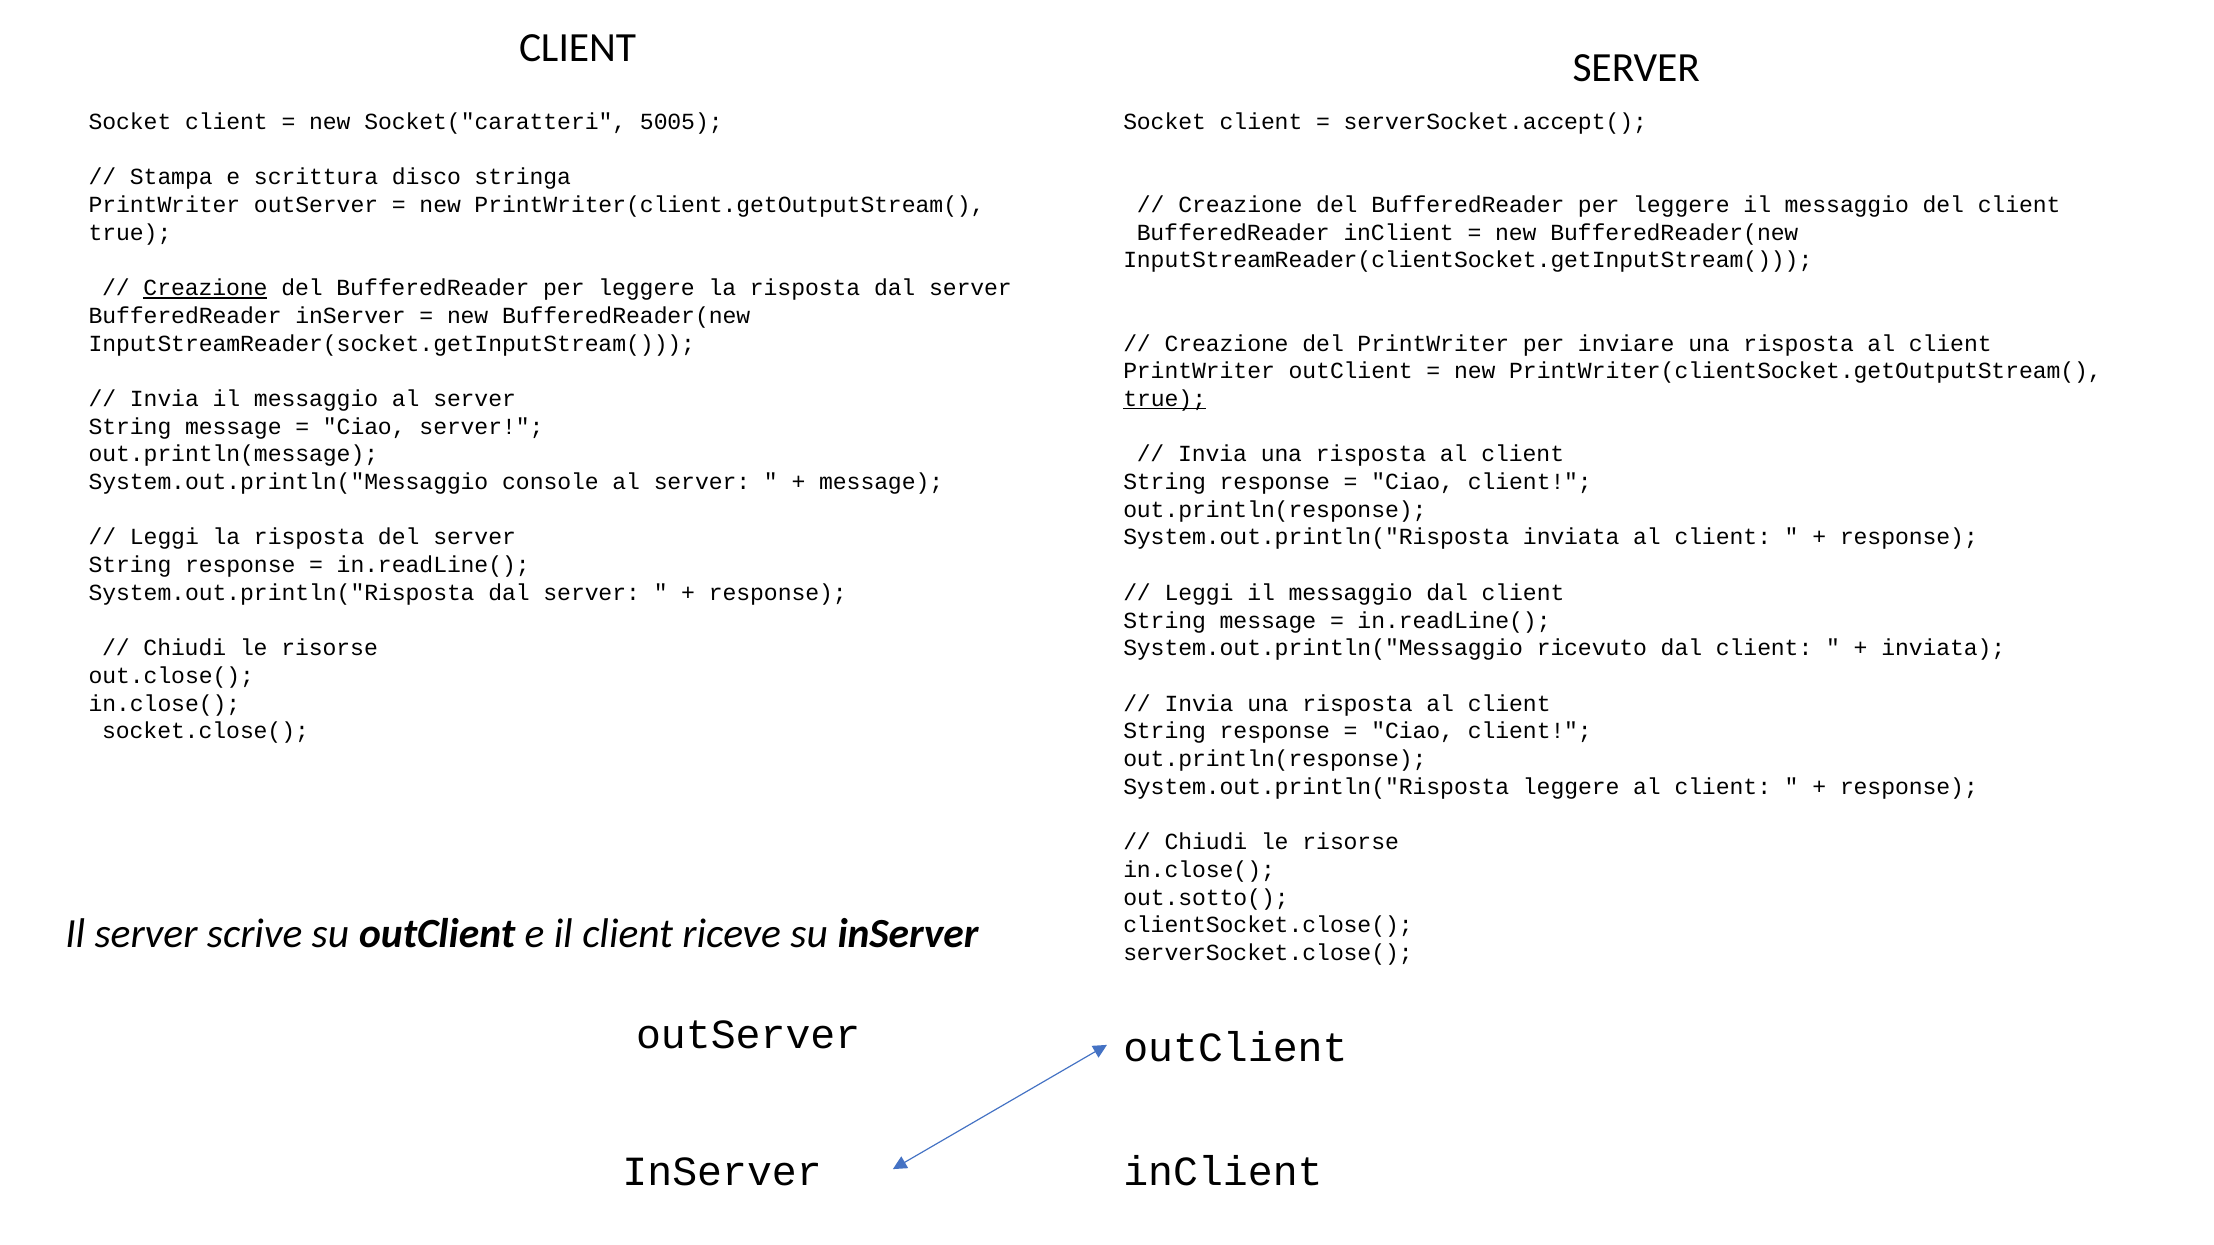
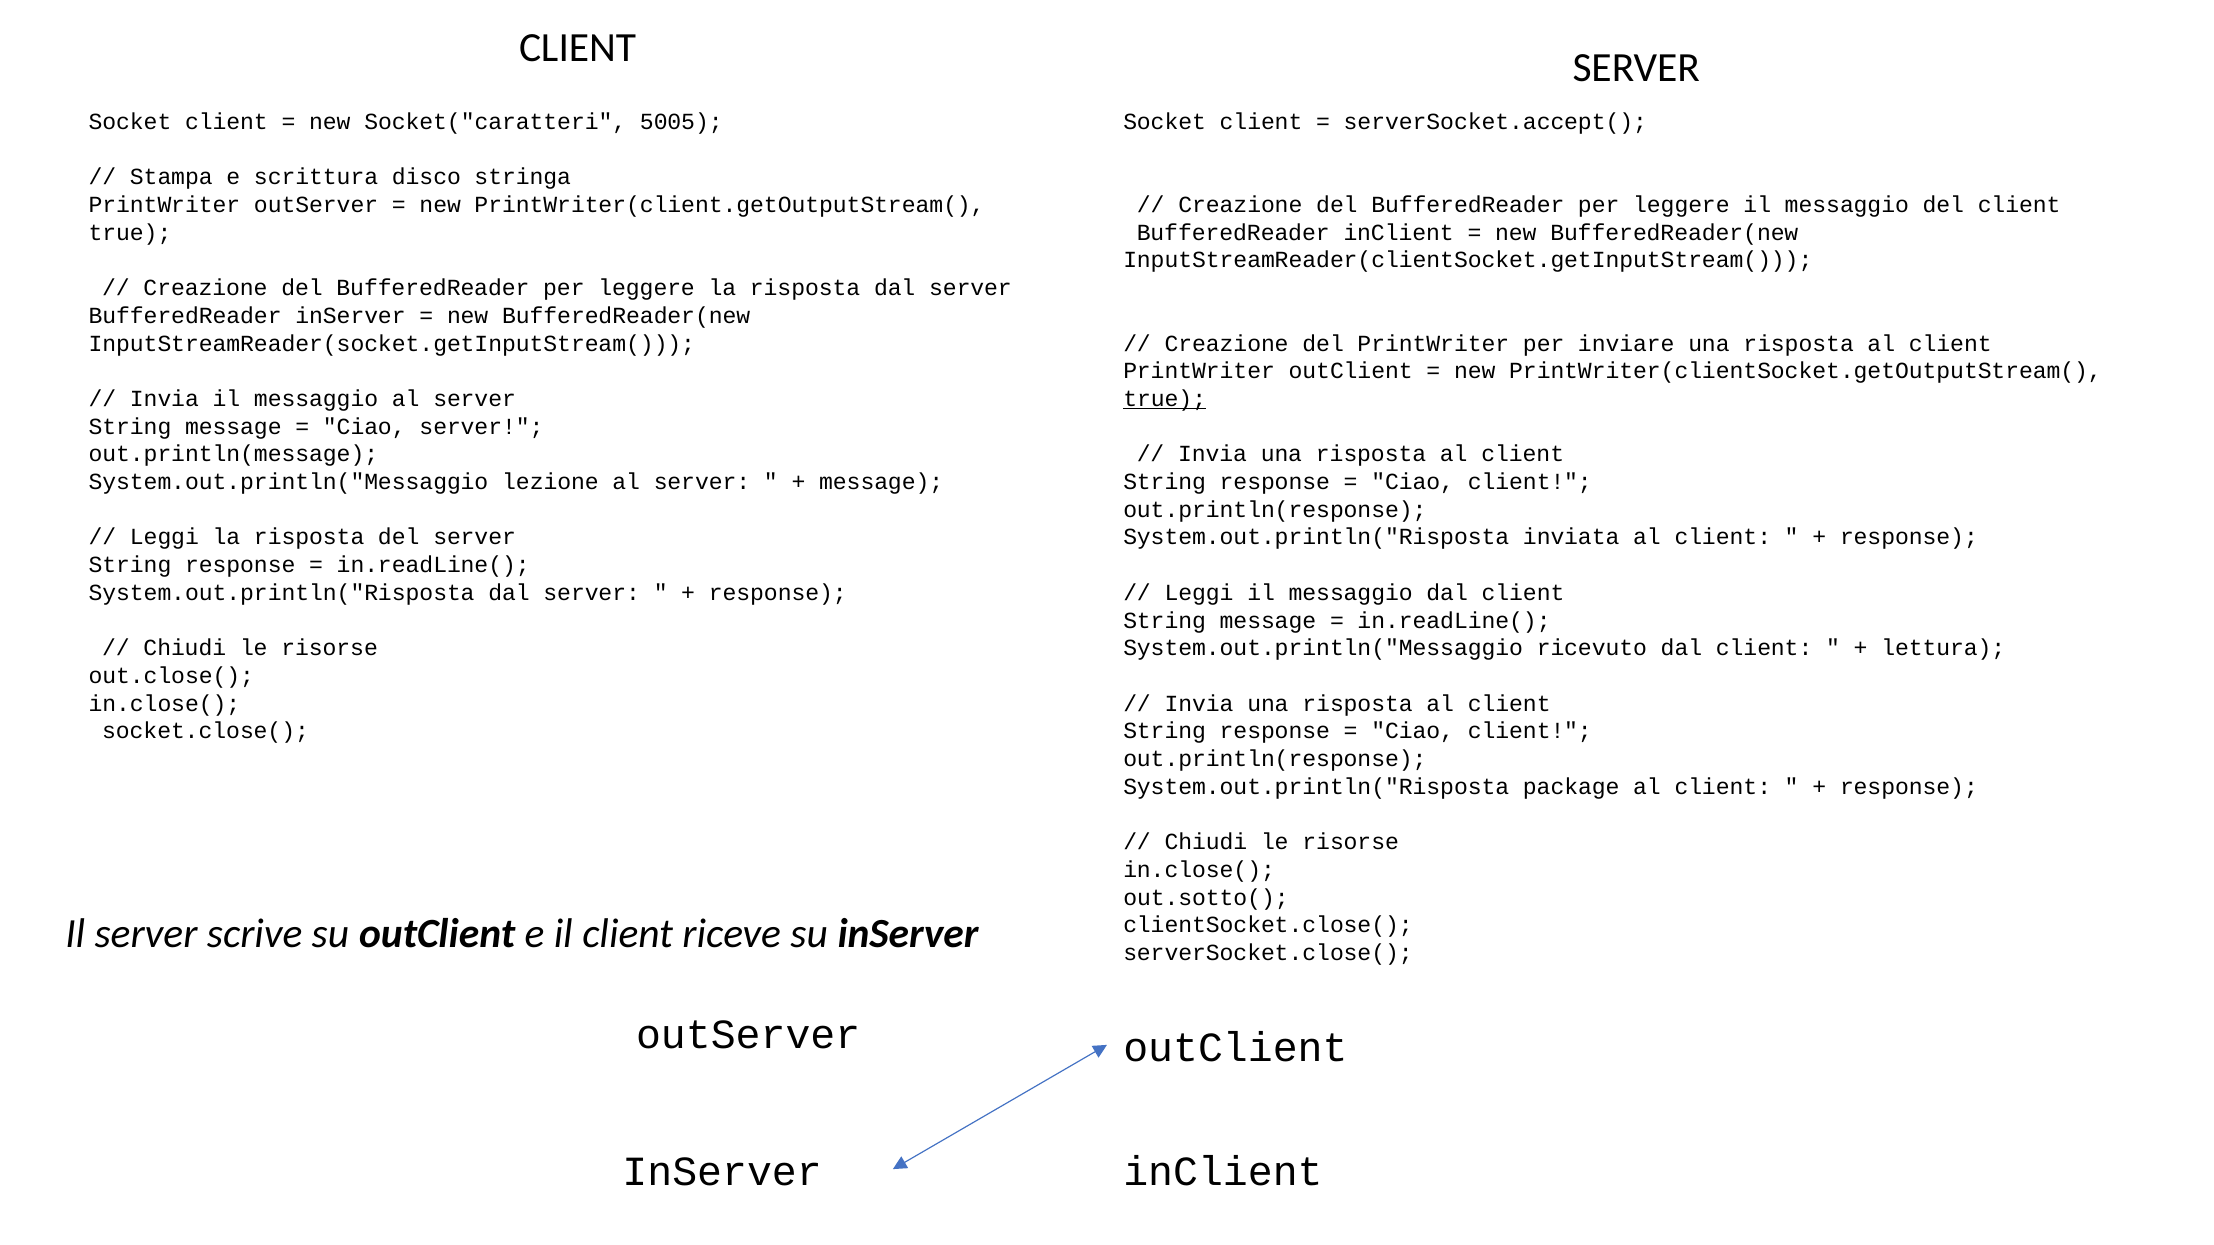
Creazione at (206, 288) underline: present -> none
console: console -> lezione
inviata at (1943, 648): inviata -> lettura
System.out.println("Risposta leggere: leggere -> package
